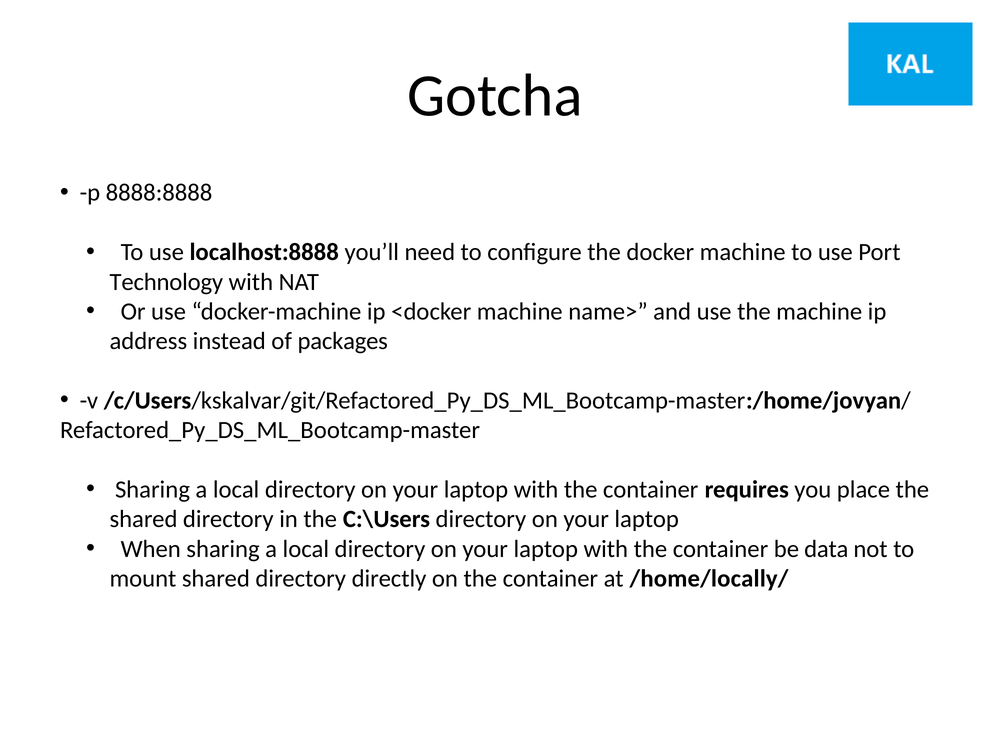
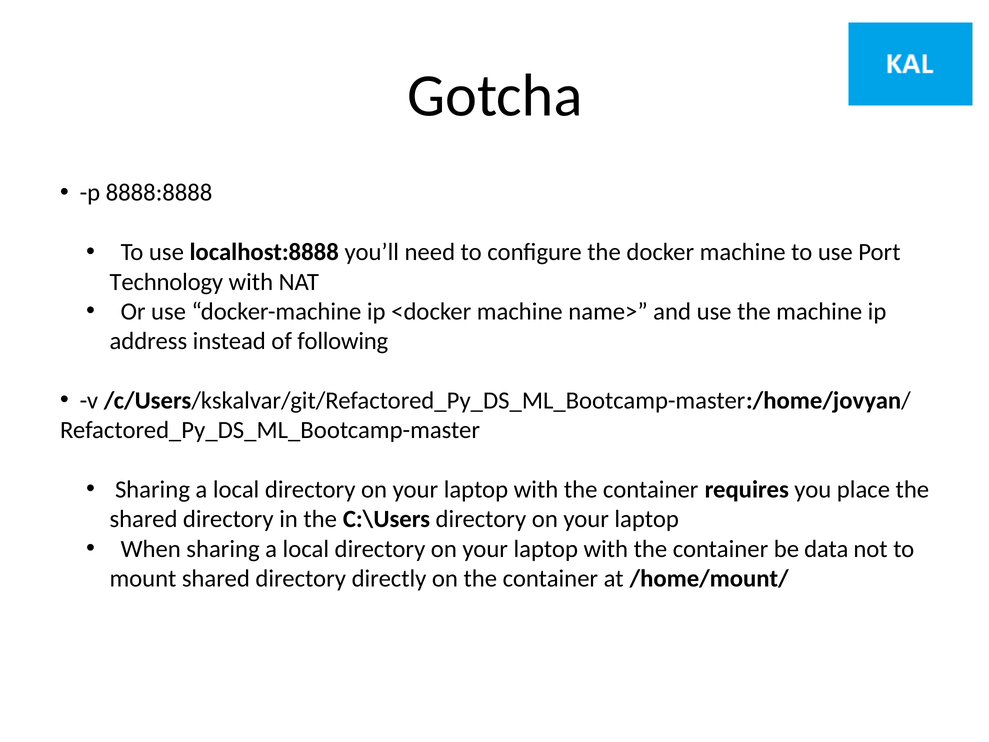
packages: packages -> following
/home/locally/: /home/locally/ -> /home/mount/
